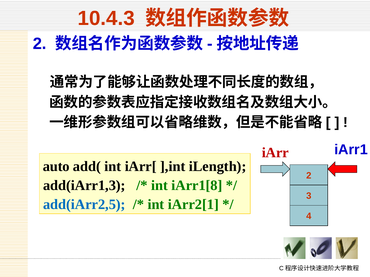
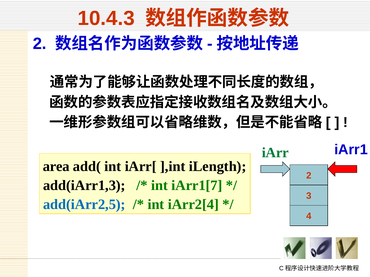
iArr colour: red -> green
auto: auto -> area
iArr1[8: iArr1[8 -> iArr1[7
iArr2[1: iArr2[1 -> iArr2[4
